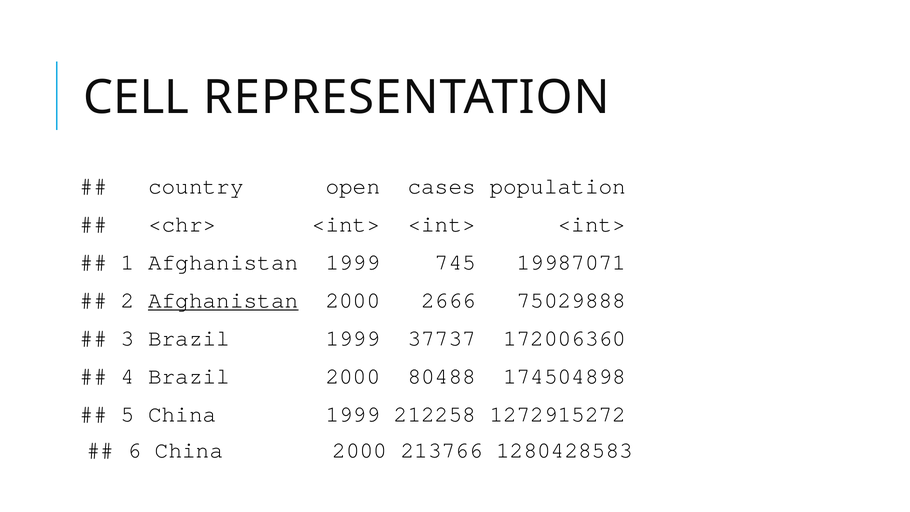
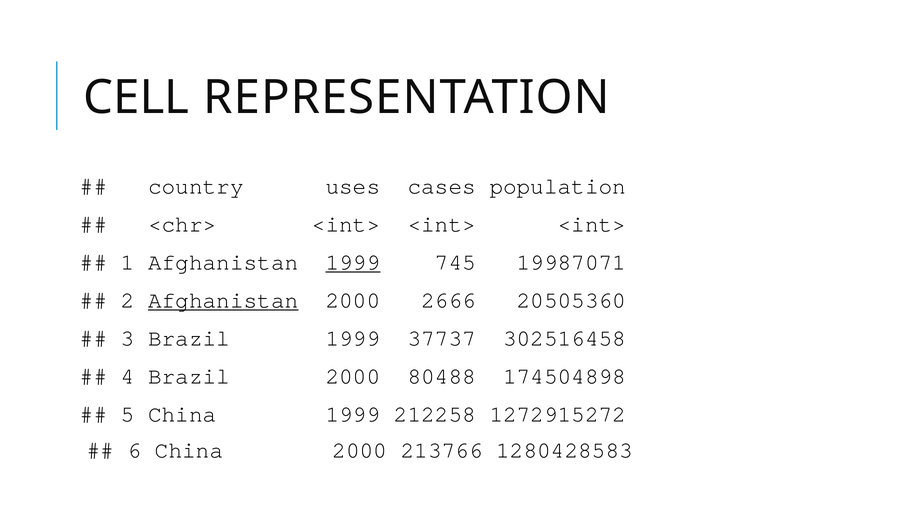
open: open -> uses
1999 at (353, 262) underline: none -> present
75029888: 75029888 -> 20505360
172006360: 172006360 -> 302516458
